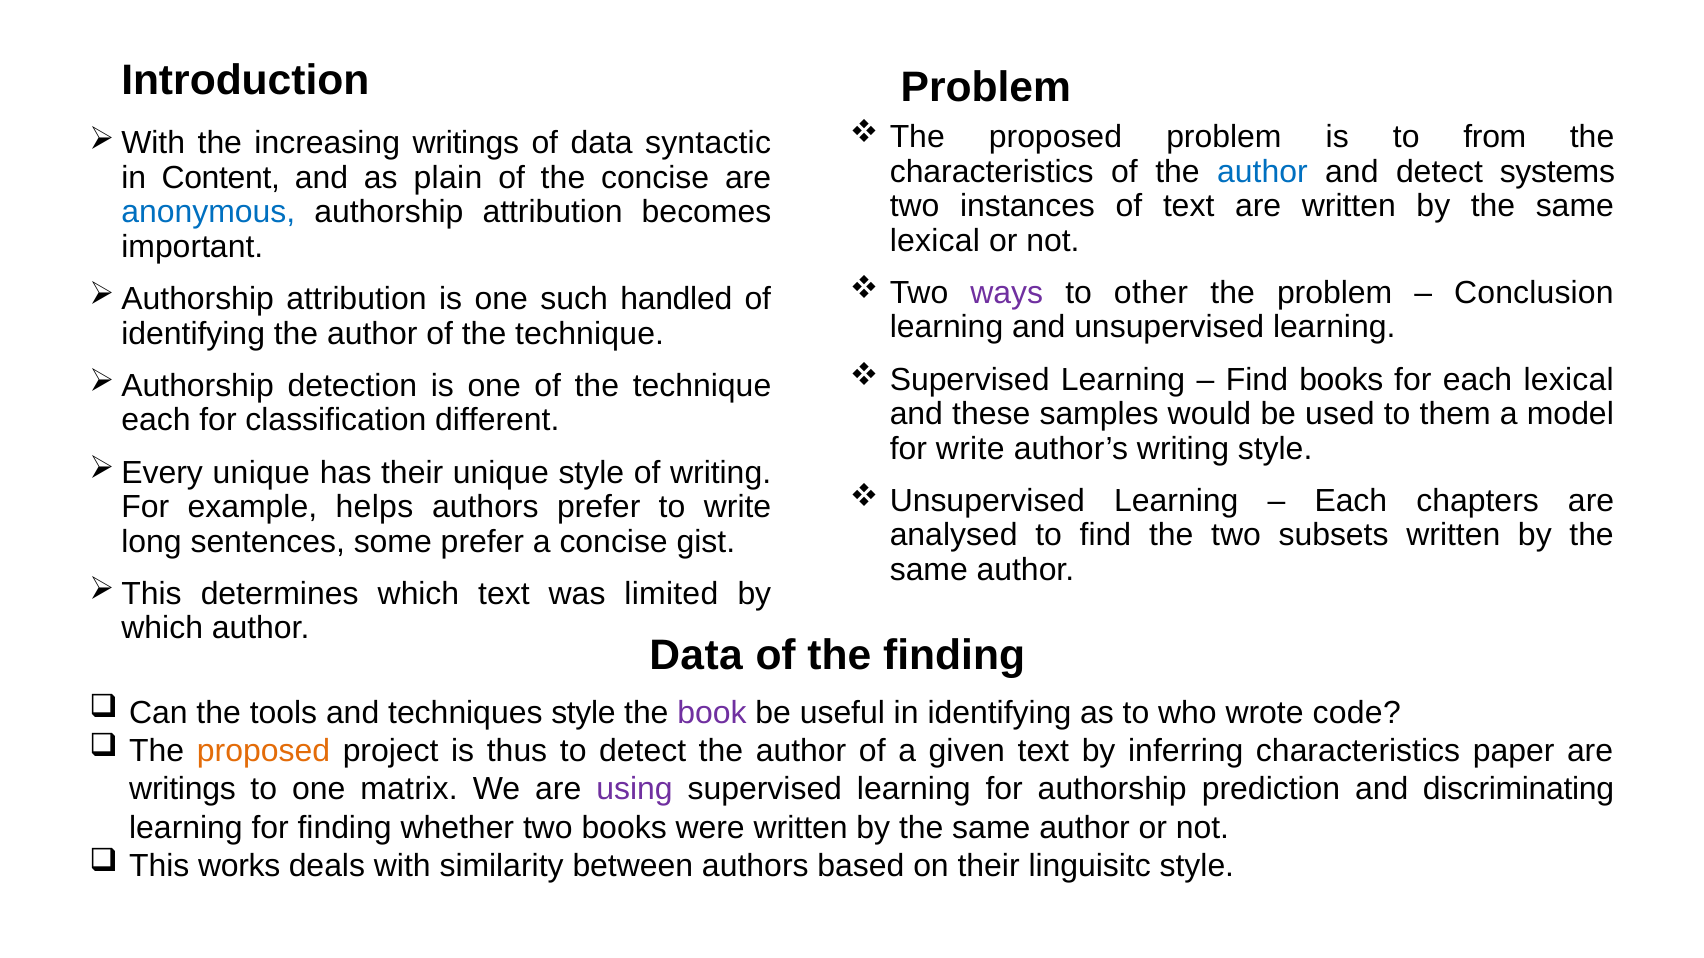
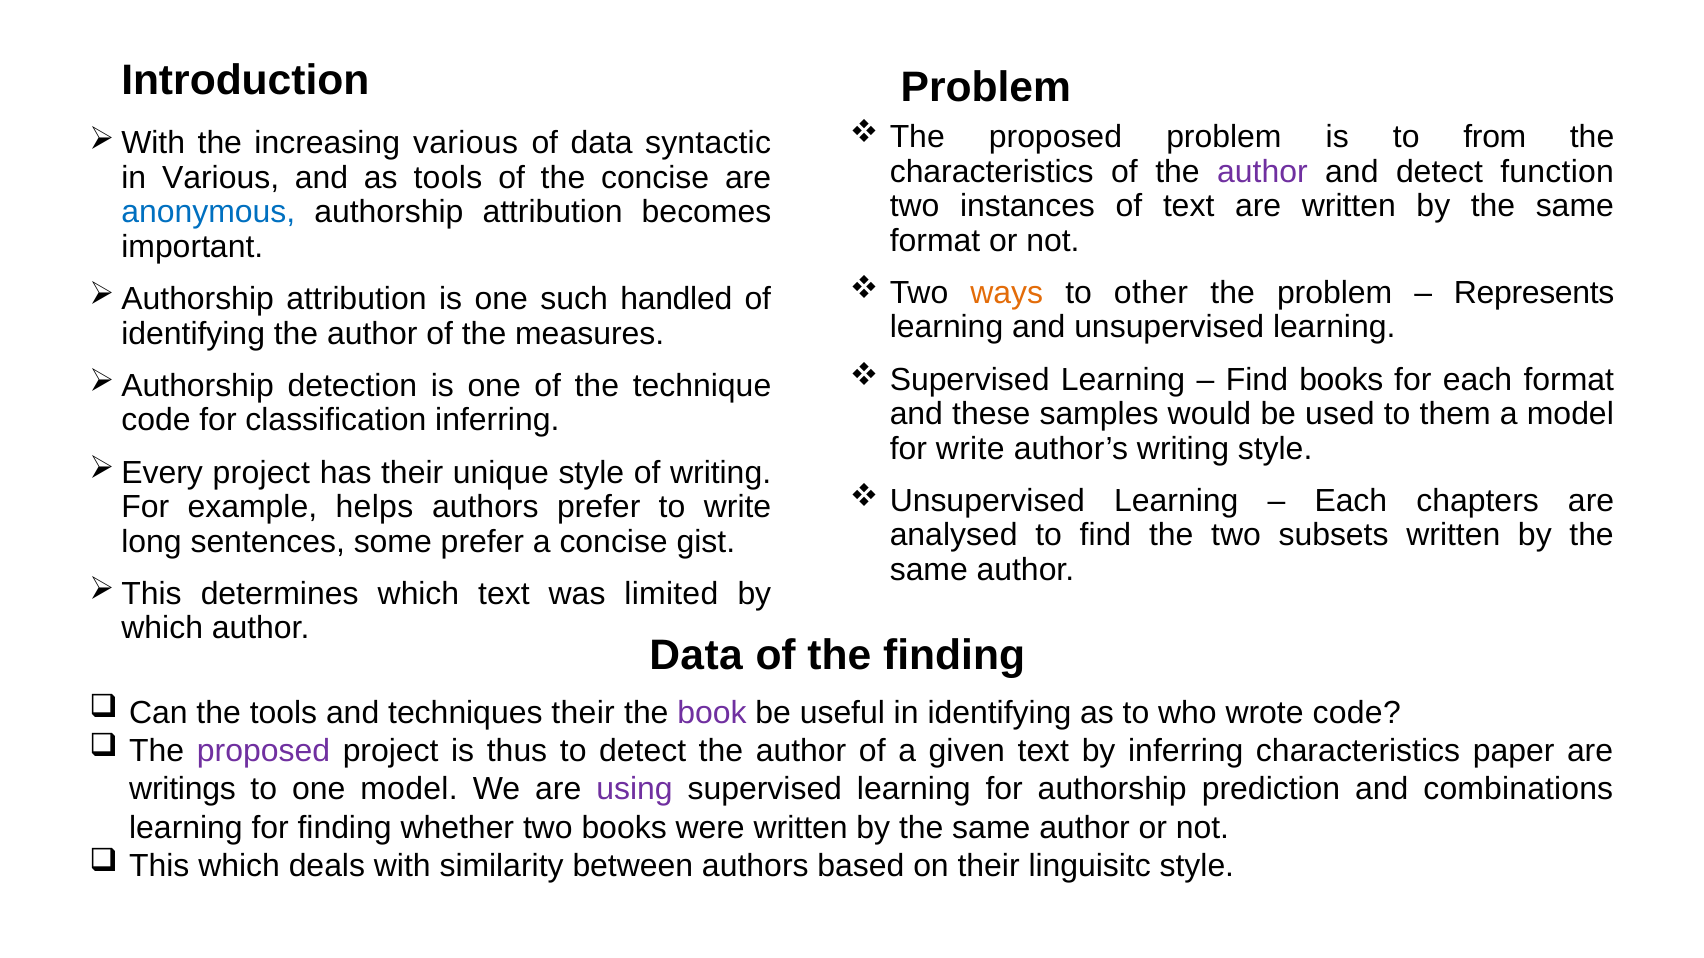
increasing writings: writings -> various
author at (1262, 172) colour: blue -> purple
systems: systems -> function
in Content: Content -> Various
as plain: plain -> tools
lexical at (935, 241): lexical -> format
ways colour: purple -> orange
Conclusion: Conclusion -> Represents
author of the technique: technique -> measures
each lexical: lexical -> format
each at (156, 420): each -> code
classification different: different -> inferring
unique at (261, 473): unique -> project
techniques style: style -> their
proposed at (263, 751) colour: orange -> purple
one matrix: matrix -> model
discriminating: discriminating -> combinations
This works: works -> which
